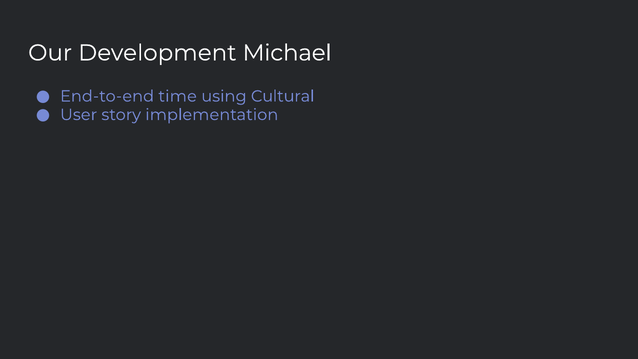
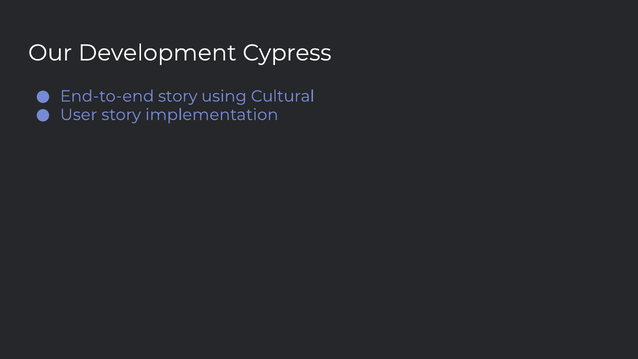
Michael: Michael -> Cypress
End-to-end time: time -> story
